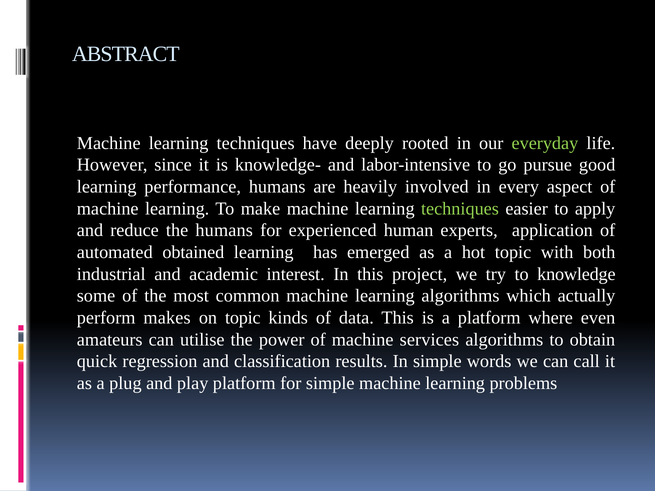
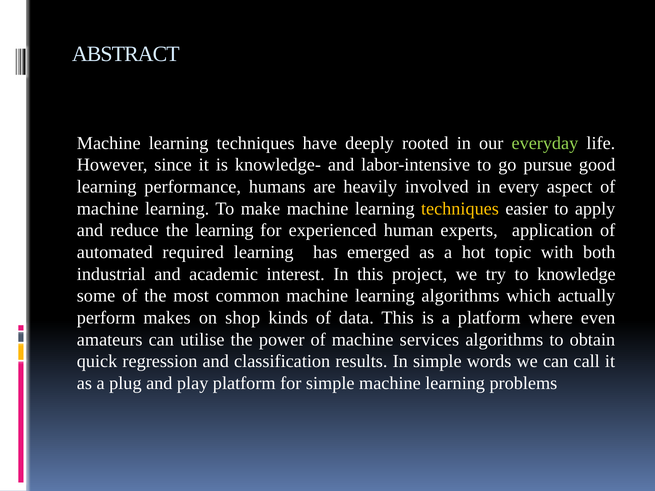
techniques at (460, 209) colour: light green -> yellow
the humans: humans -> learning
obtained: obtained -> required
on topic: topic -> shop
